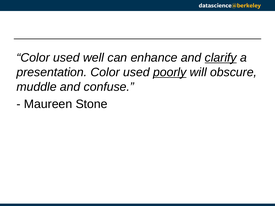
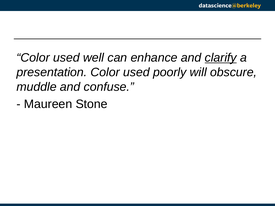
poorly underline: present -> none
